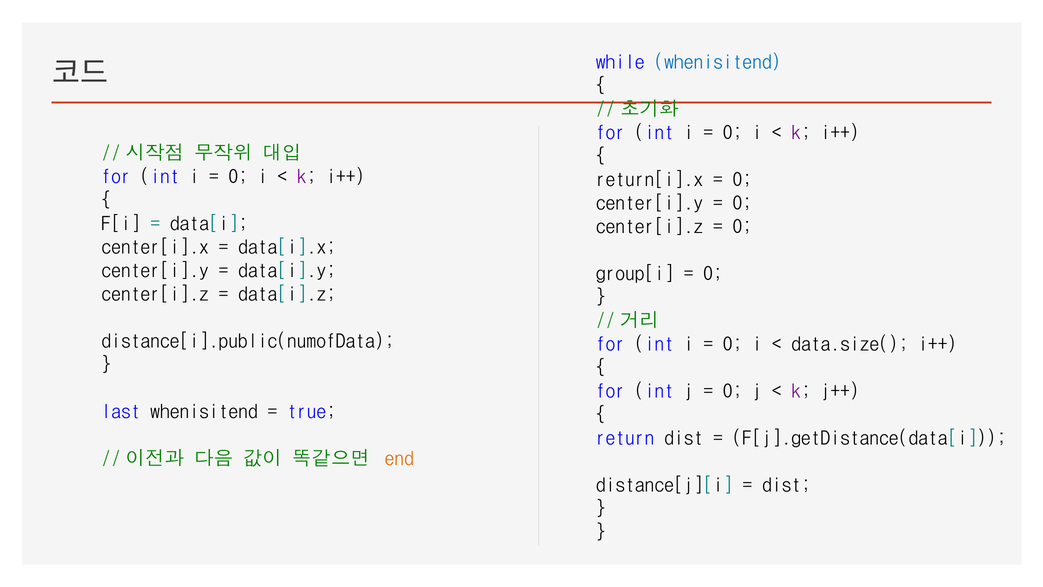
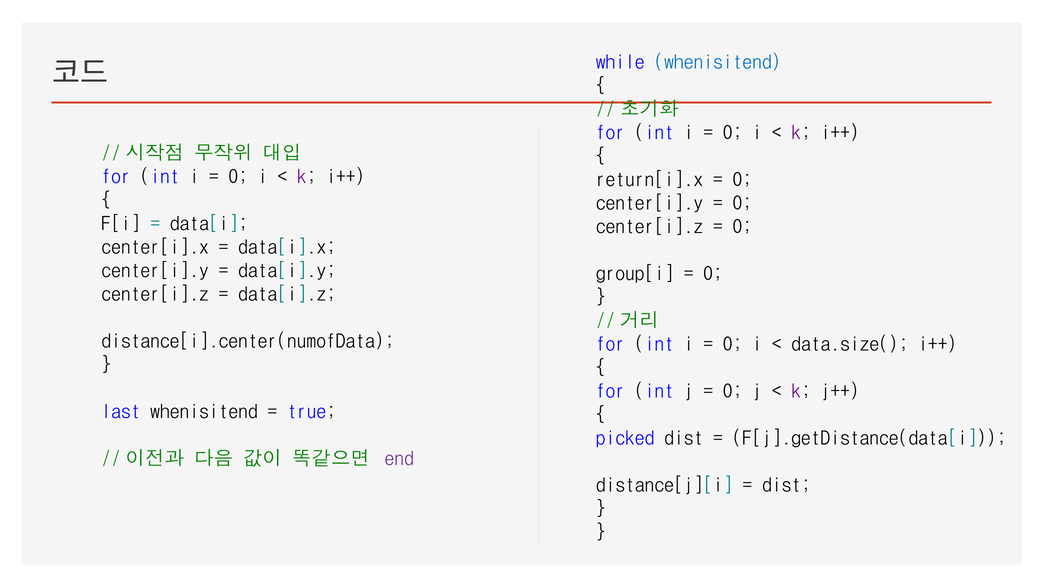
distance[i].public(numofData: distance[i].public(numofData -> distance[i].center(numofData
return: return -> picked
end colour: orange -> purple
